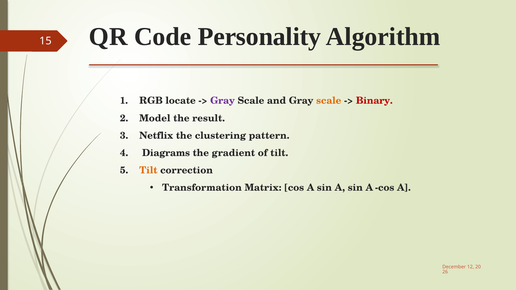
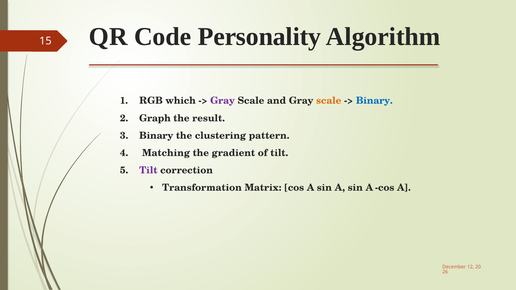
locate: locate -> which
Binary at (374, 101) colour: red -> blue
Model: Model -> Graph
3 Netflix: Netflix -> Binary
Diagrams: Diagrams -> Matching
Tilt at (148, 171) colour: orange -> purple
